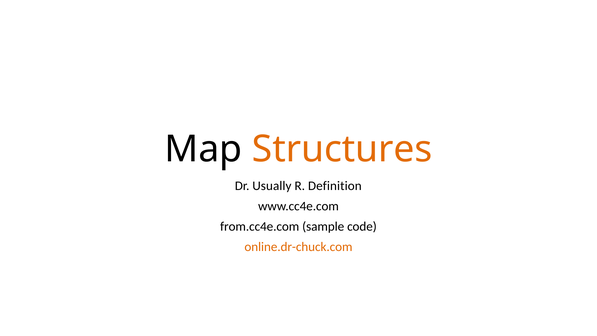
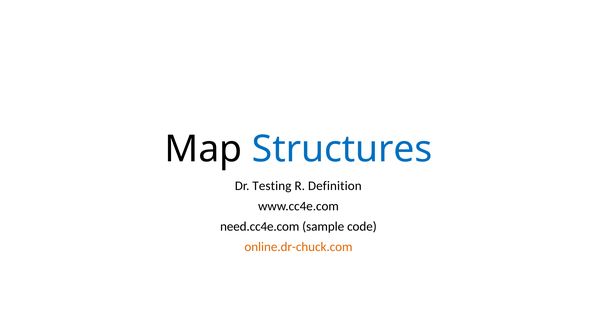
Structures colour: orange -> blue
Usually: Usually -> Testing
from.cc4e.com: from.cc4e.com -> need.cc4e.com
